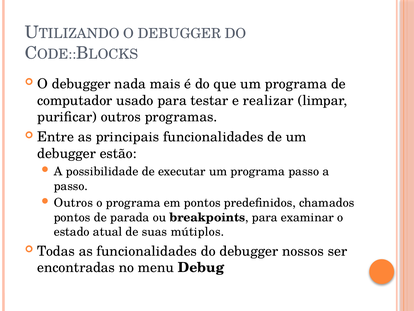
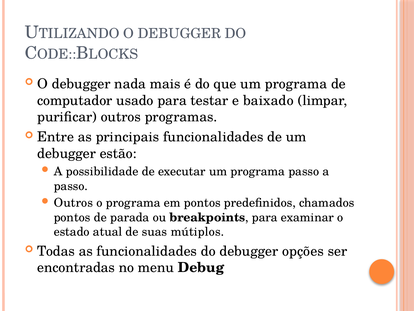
realizar: realizar -> baixado
nossos: nossos -> opções
